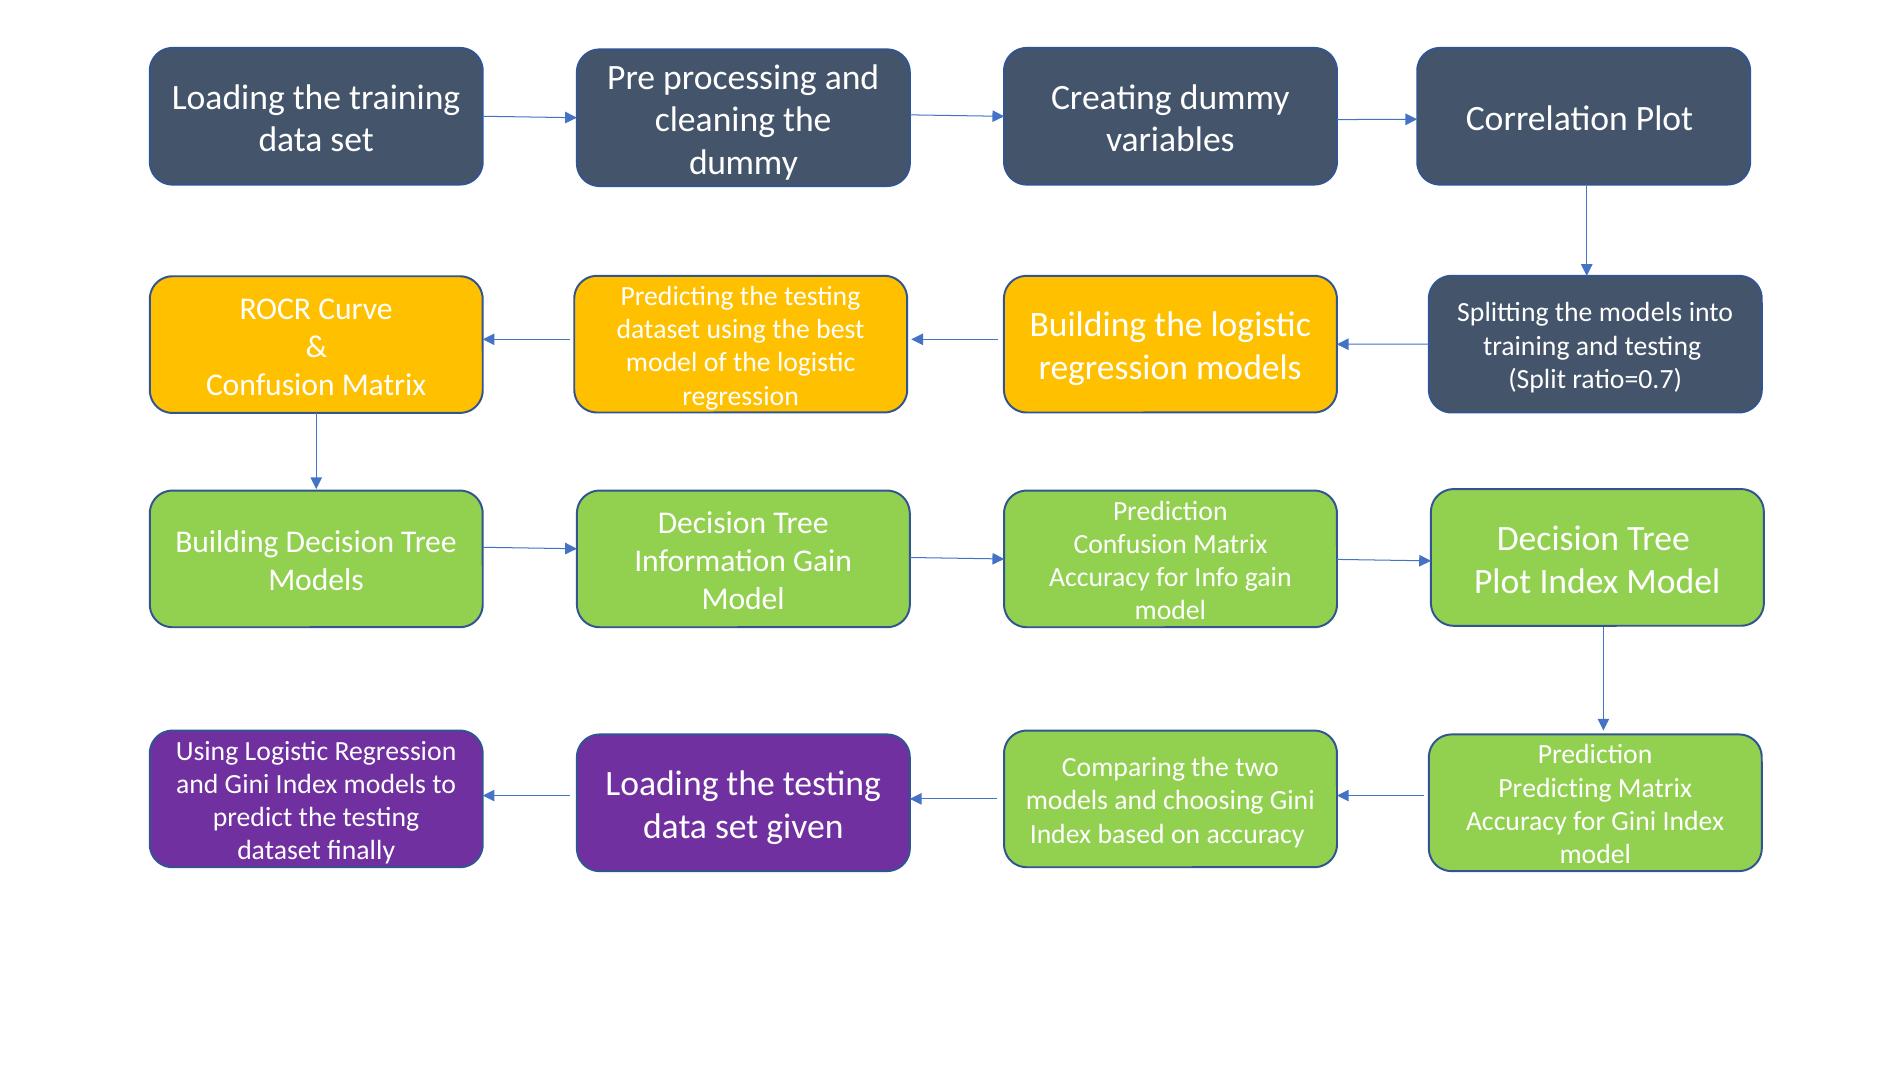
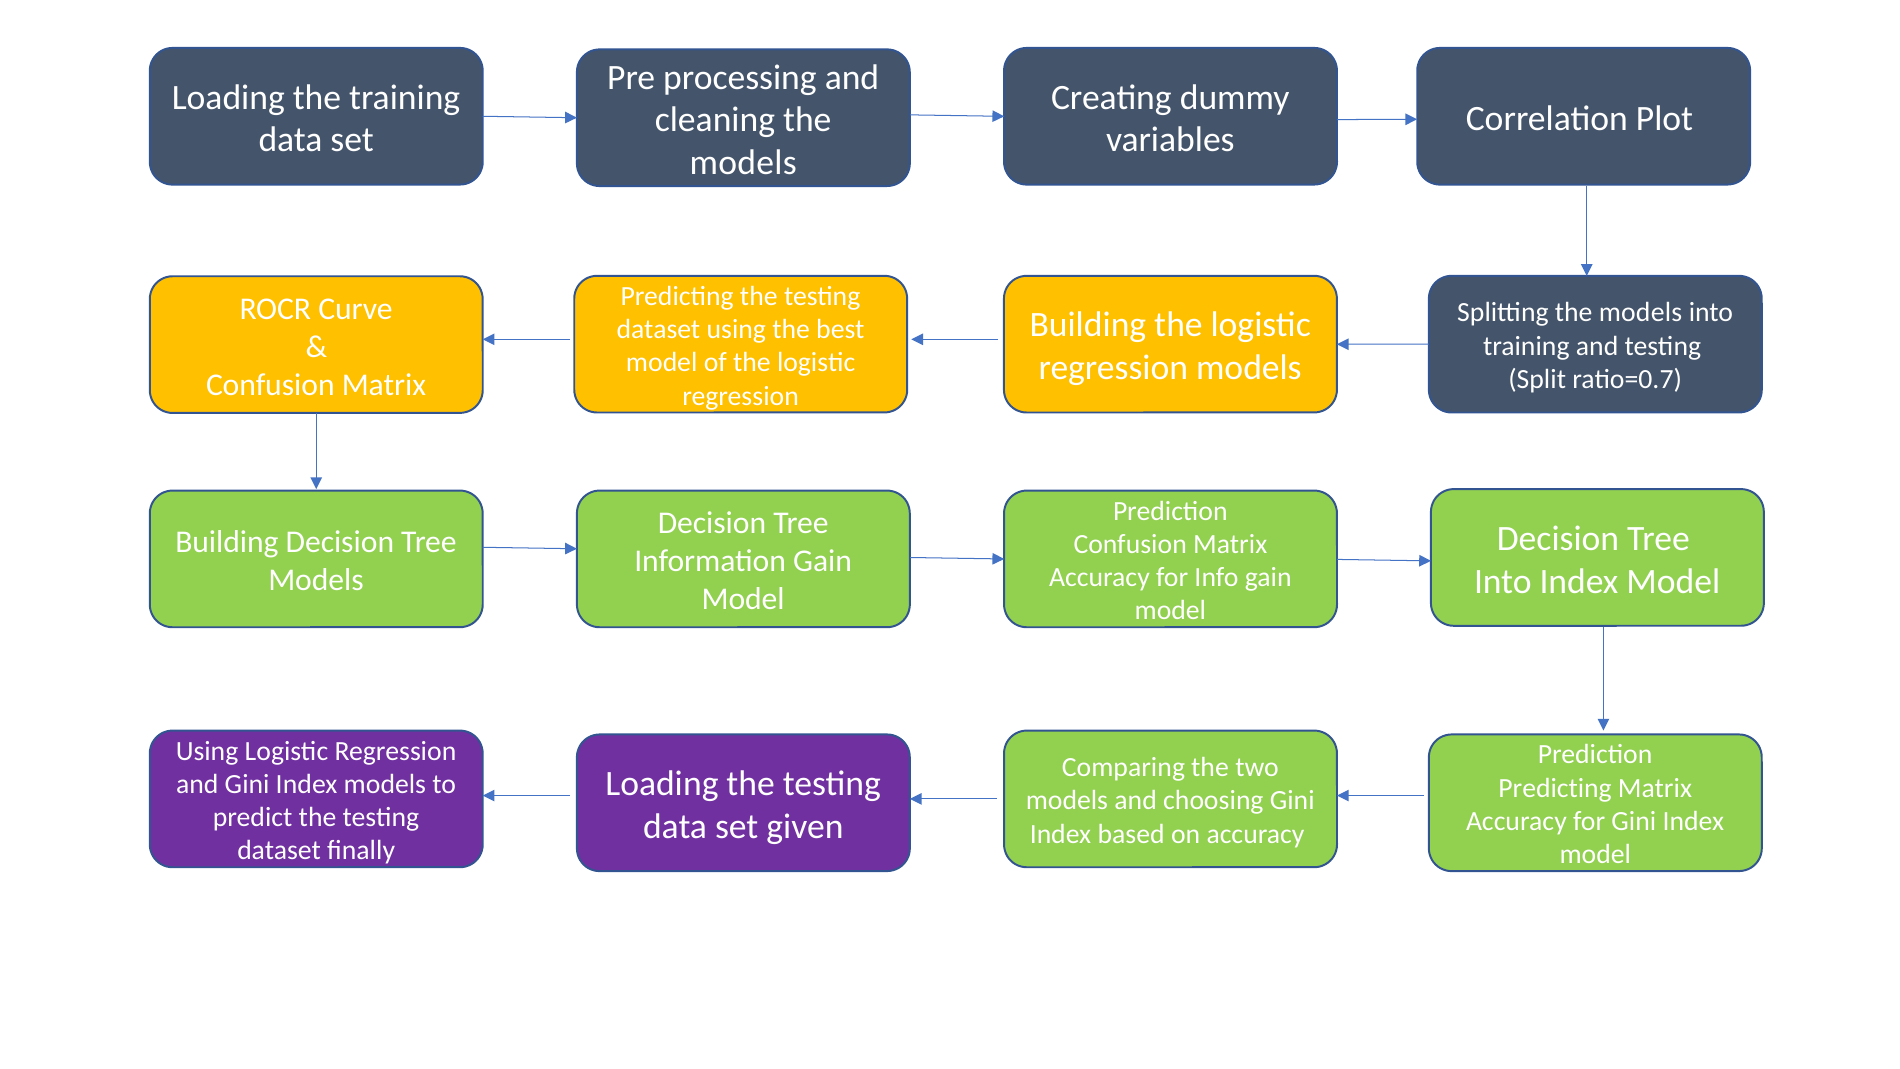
dummy at (744, 163): dummy -> models
Plot at (1503, 581): Plot -> Into
